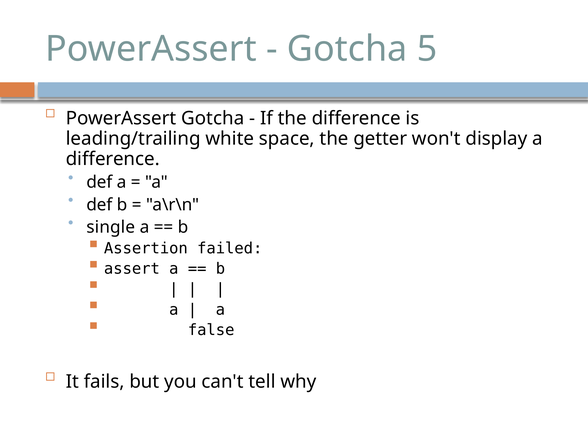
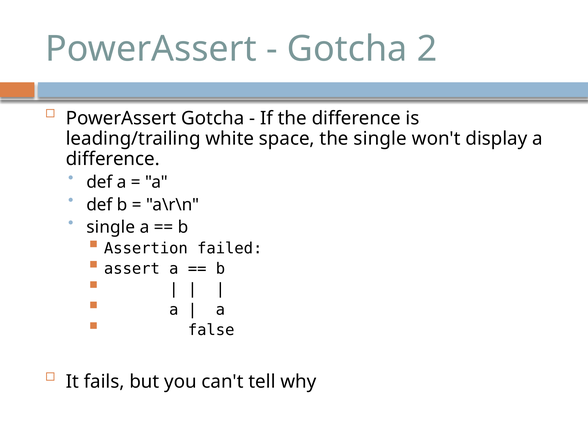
5: 5 -> 2
the getter: getter -> single
